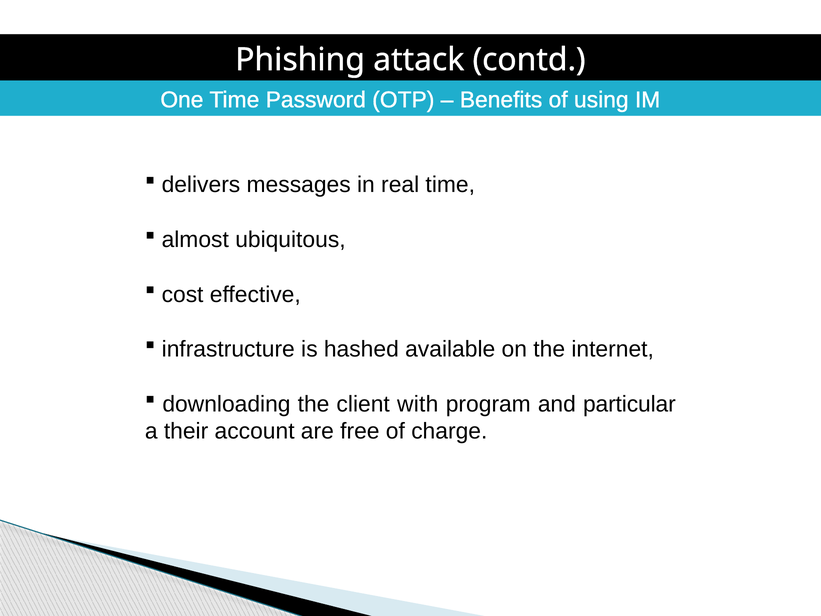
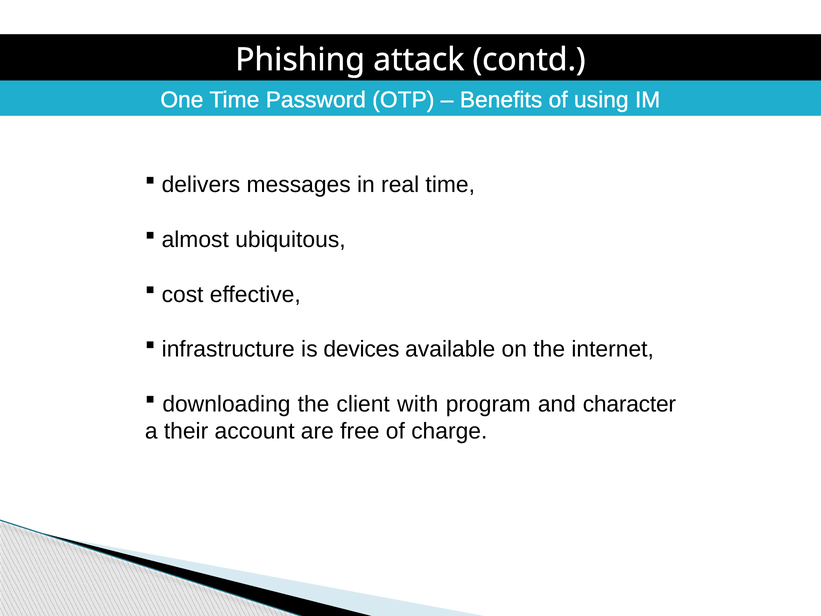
hashed: hashed -> devices
particular: particular -> character
